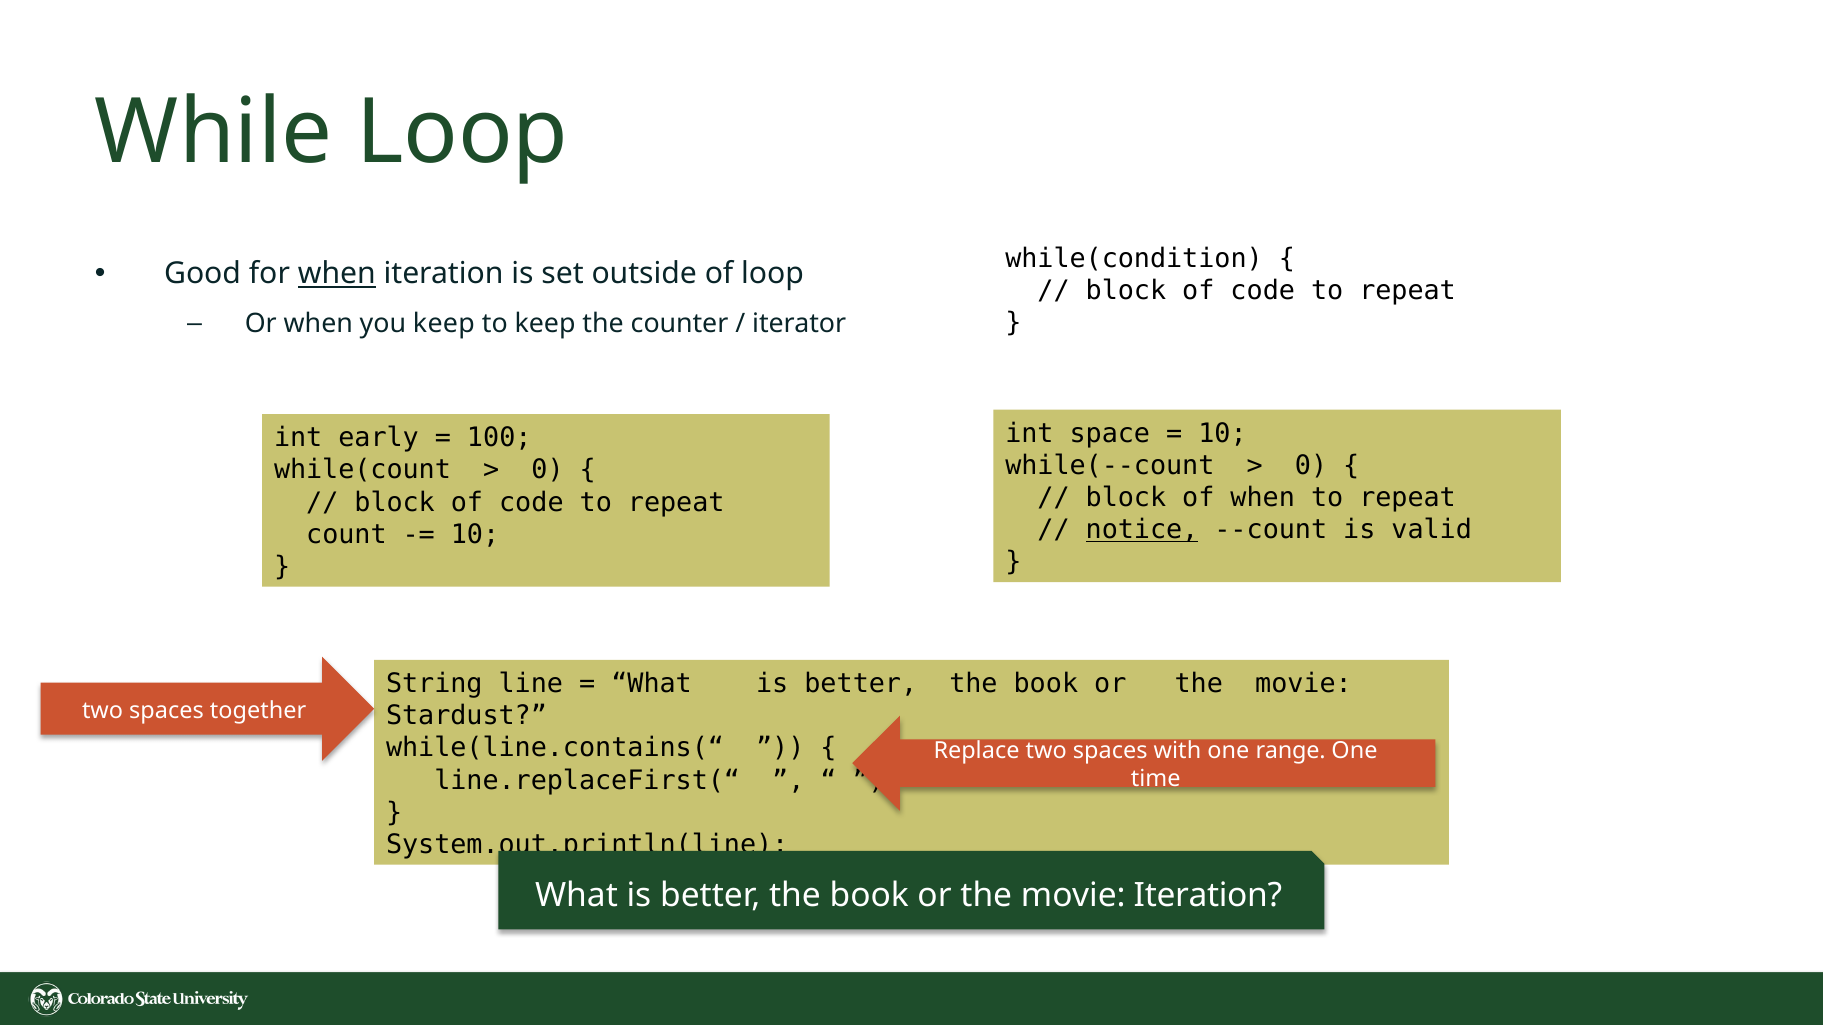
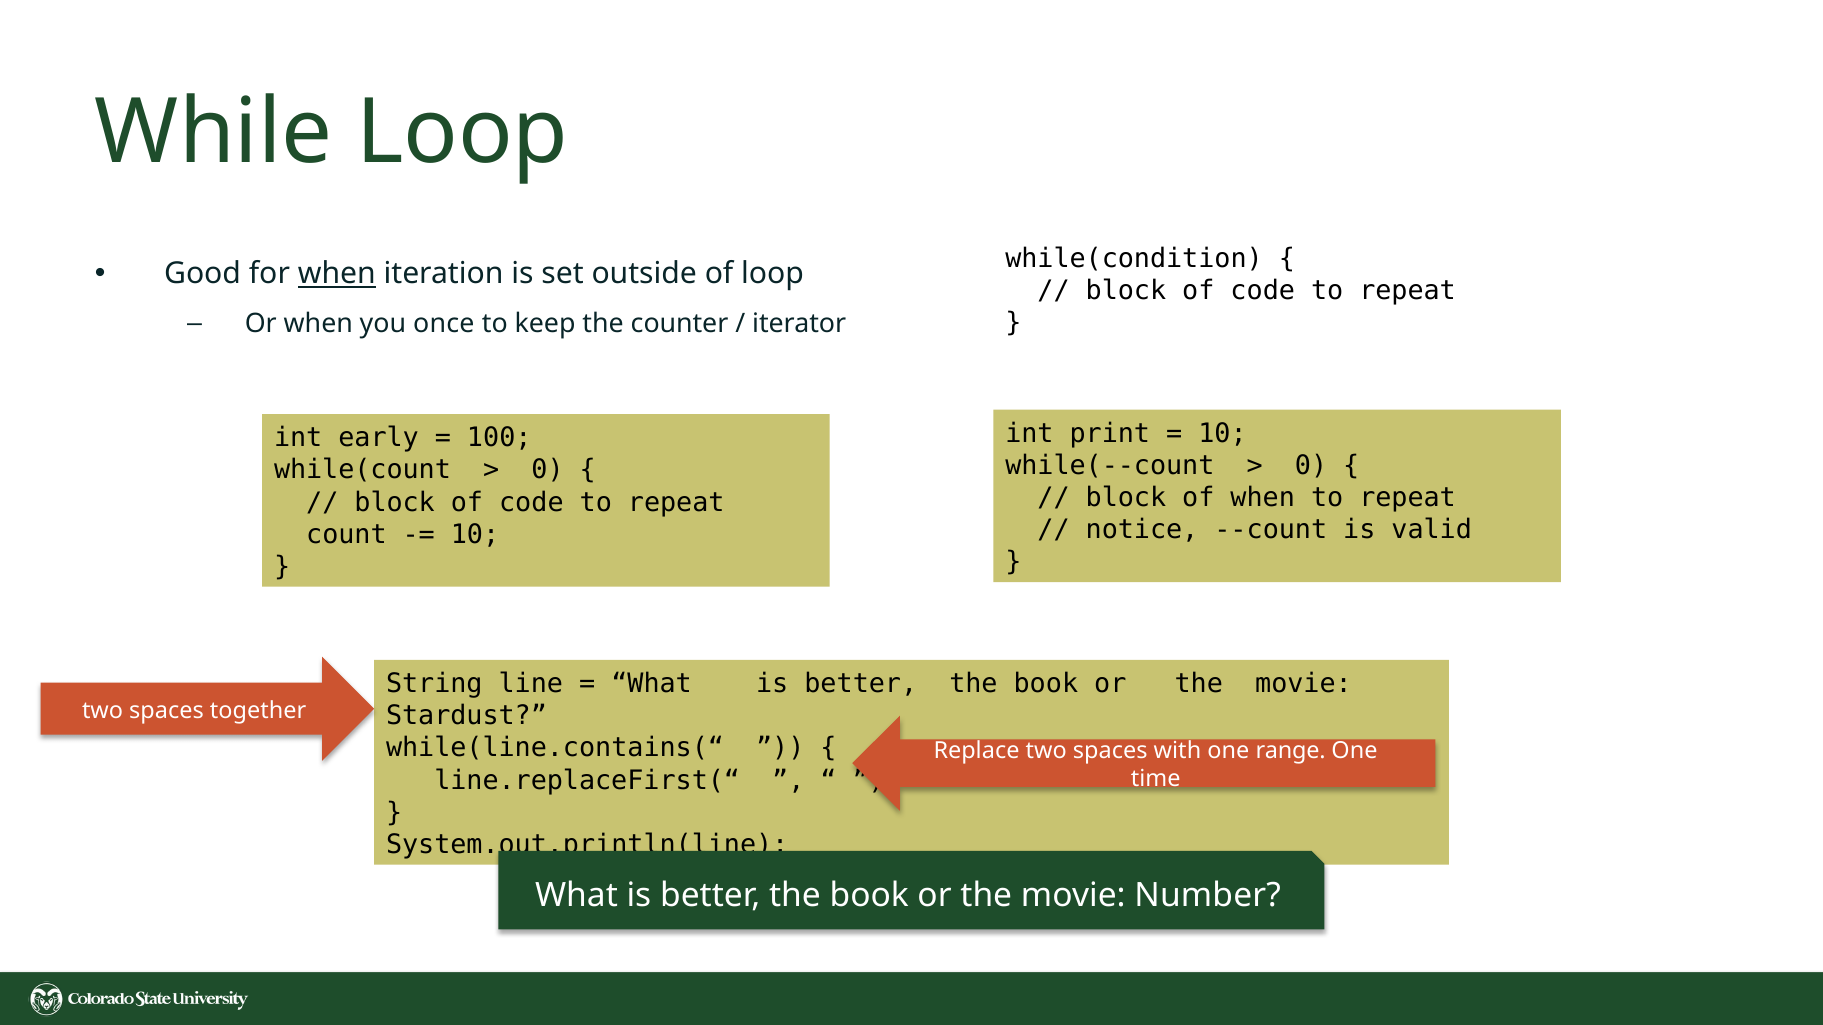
you keep: keep -> once
space: space -> print
notice underline: present -> none
movie Iteration: Iteration -> Number
